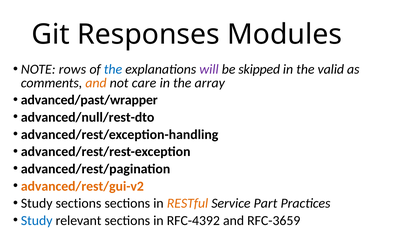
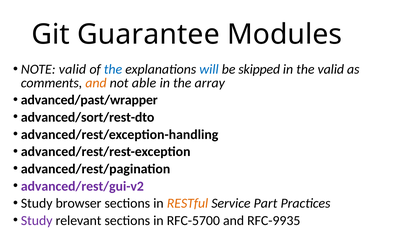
Responses: Responses -> Guarantee
NOTE rows: rows -> valid
will colour: purple -> blue
care: care -> able
advanced/null/rest-dto: advanced/null/rest-dto -> advanced/sort/rest-dto
advanced/rest/gui-v2 colour: orange -> purple
Study sections: sections -> browser
Study at (37, 221) colour: blue -> purple
RFC-4392: RFC-4392 -> RFC-5700
RFC-3659: RFC-3659 -> RFC-9935
